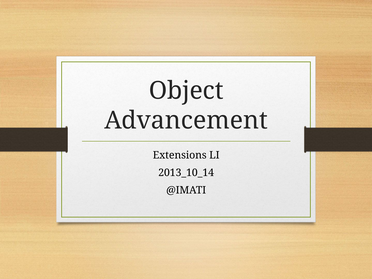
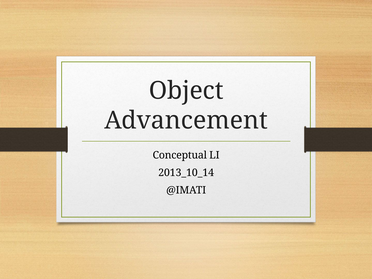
Extensions: Extensions -> Conceptual
